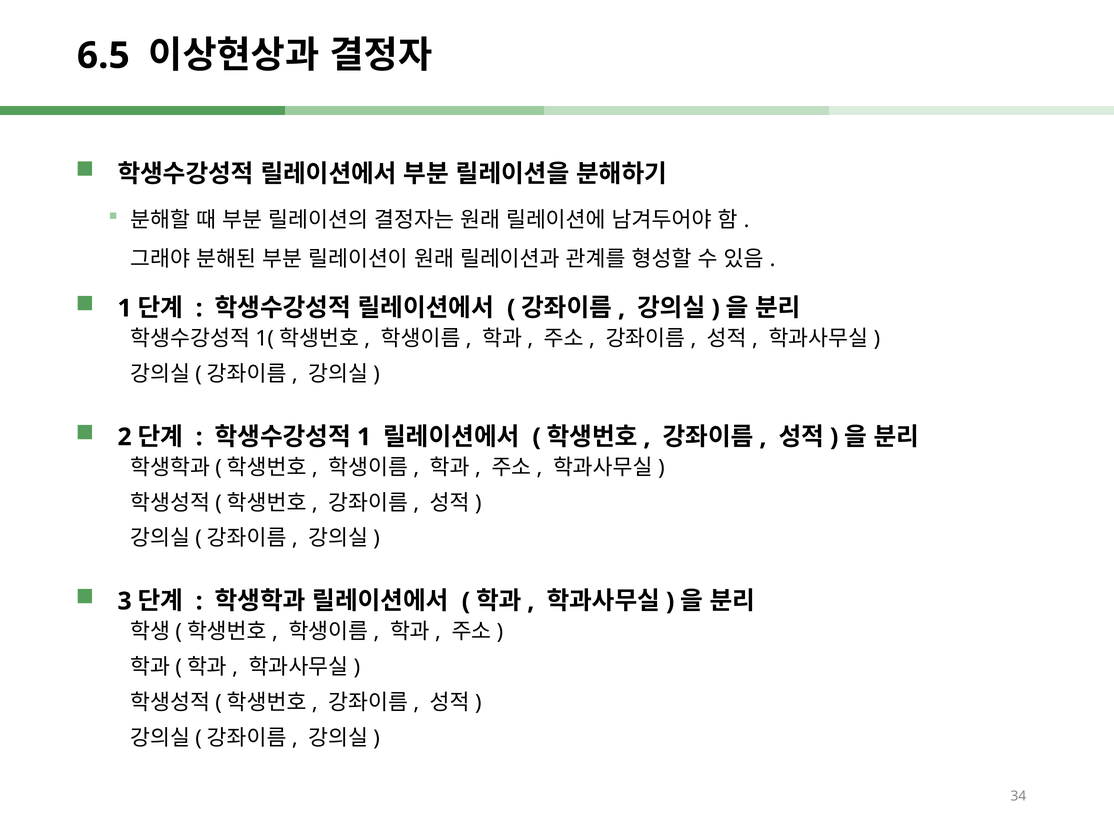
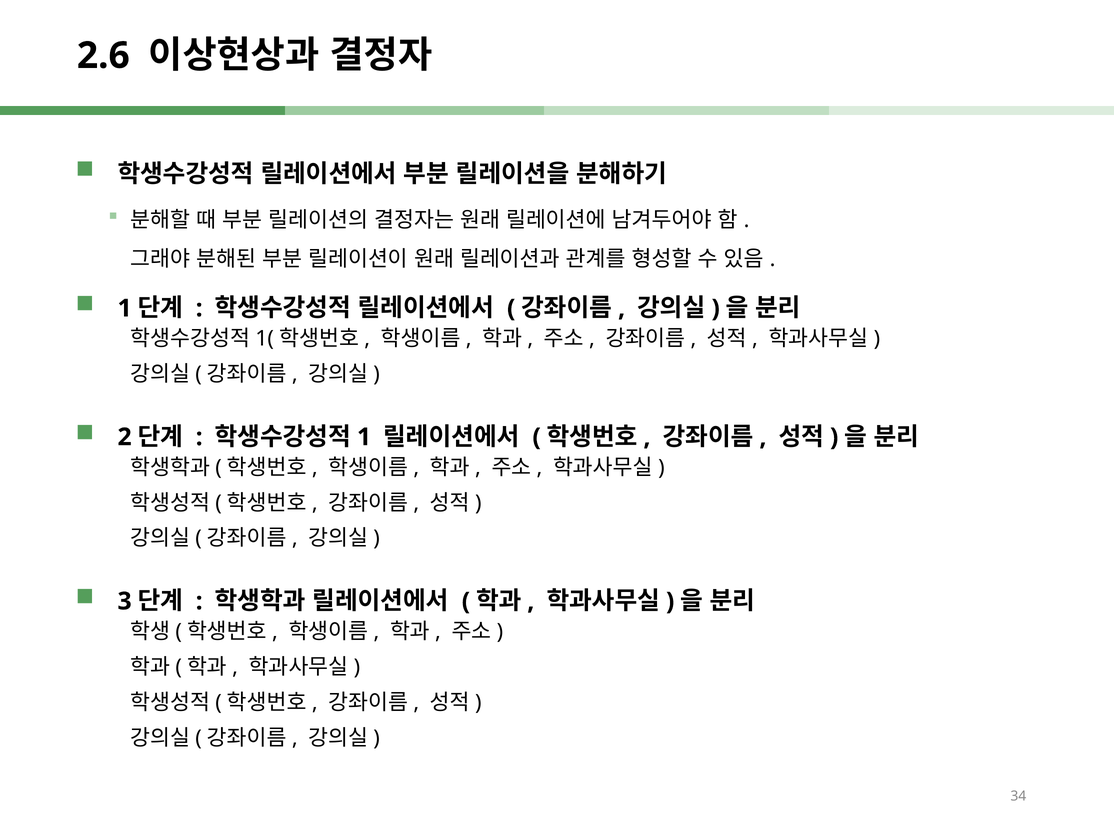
6.5: 6.5 -> 2.6
